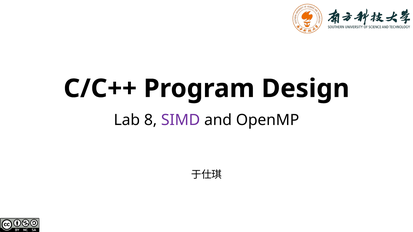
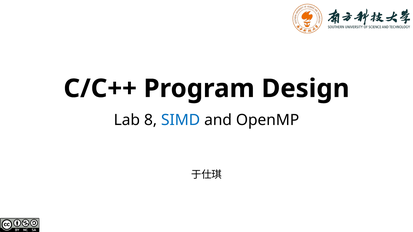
SIMD colour: purple -> blue
